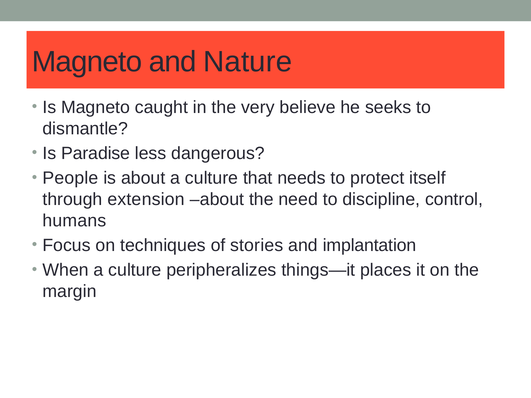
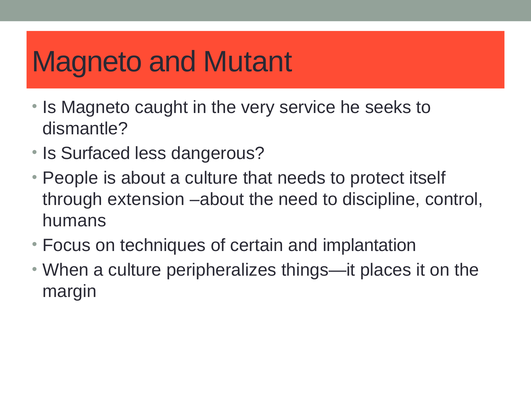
Nature: Nature -> Mutant
believe: believe -> service
Paradise: Paradise -> Surfaced
stories: stories -> certain
